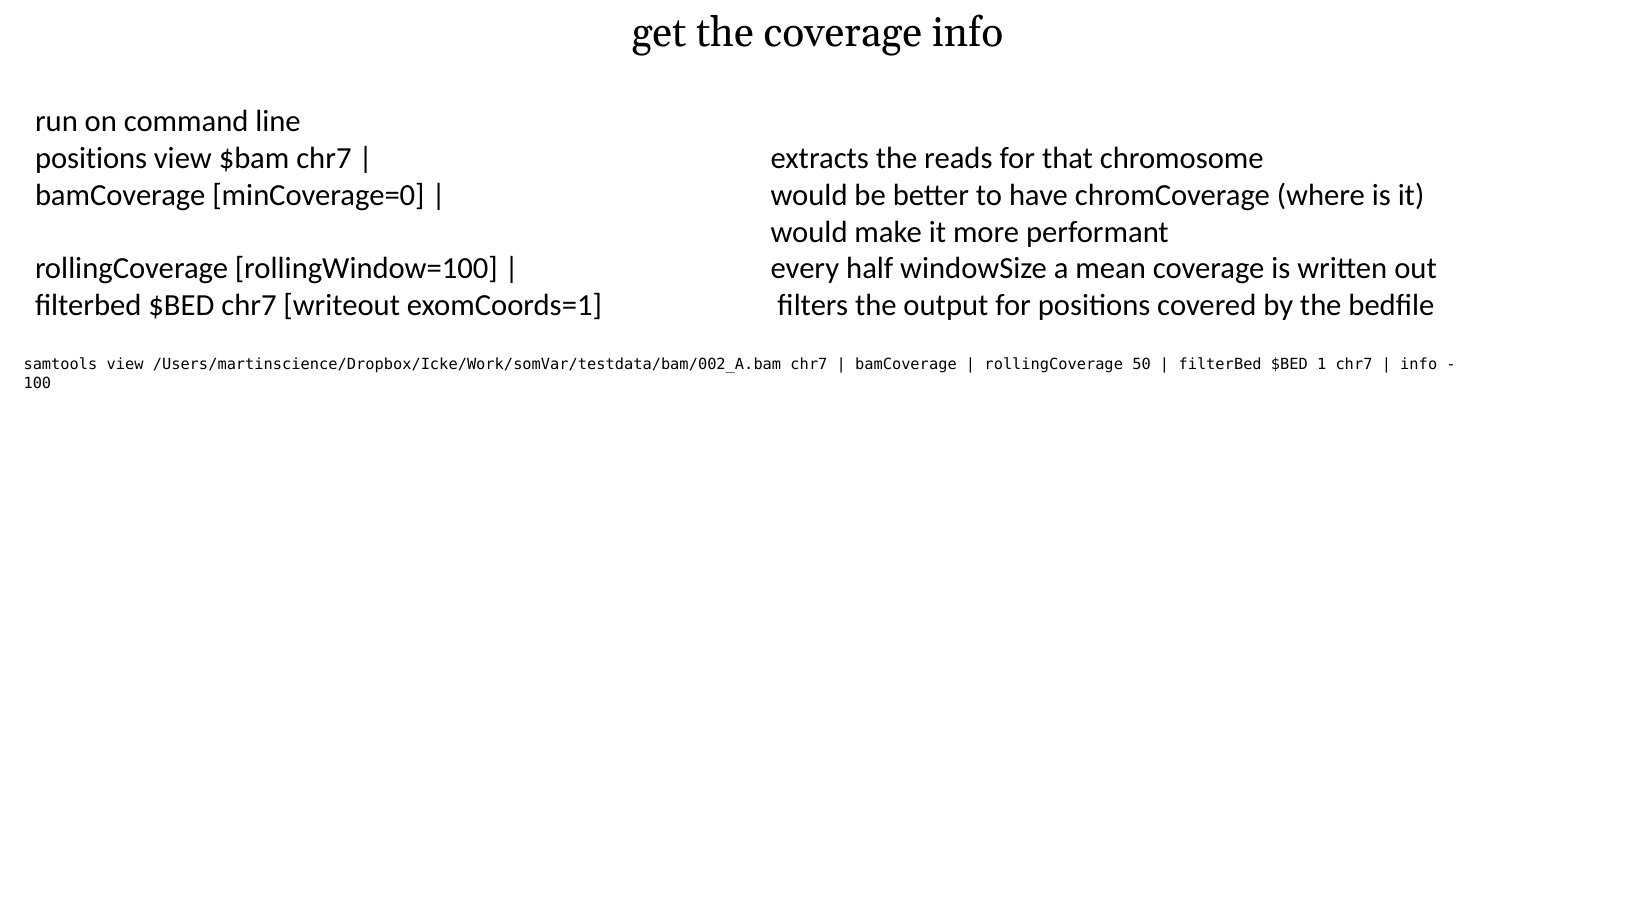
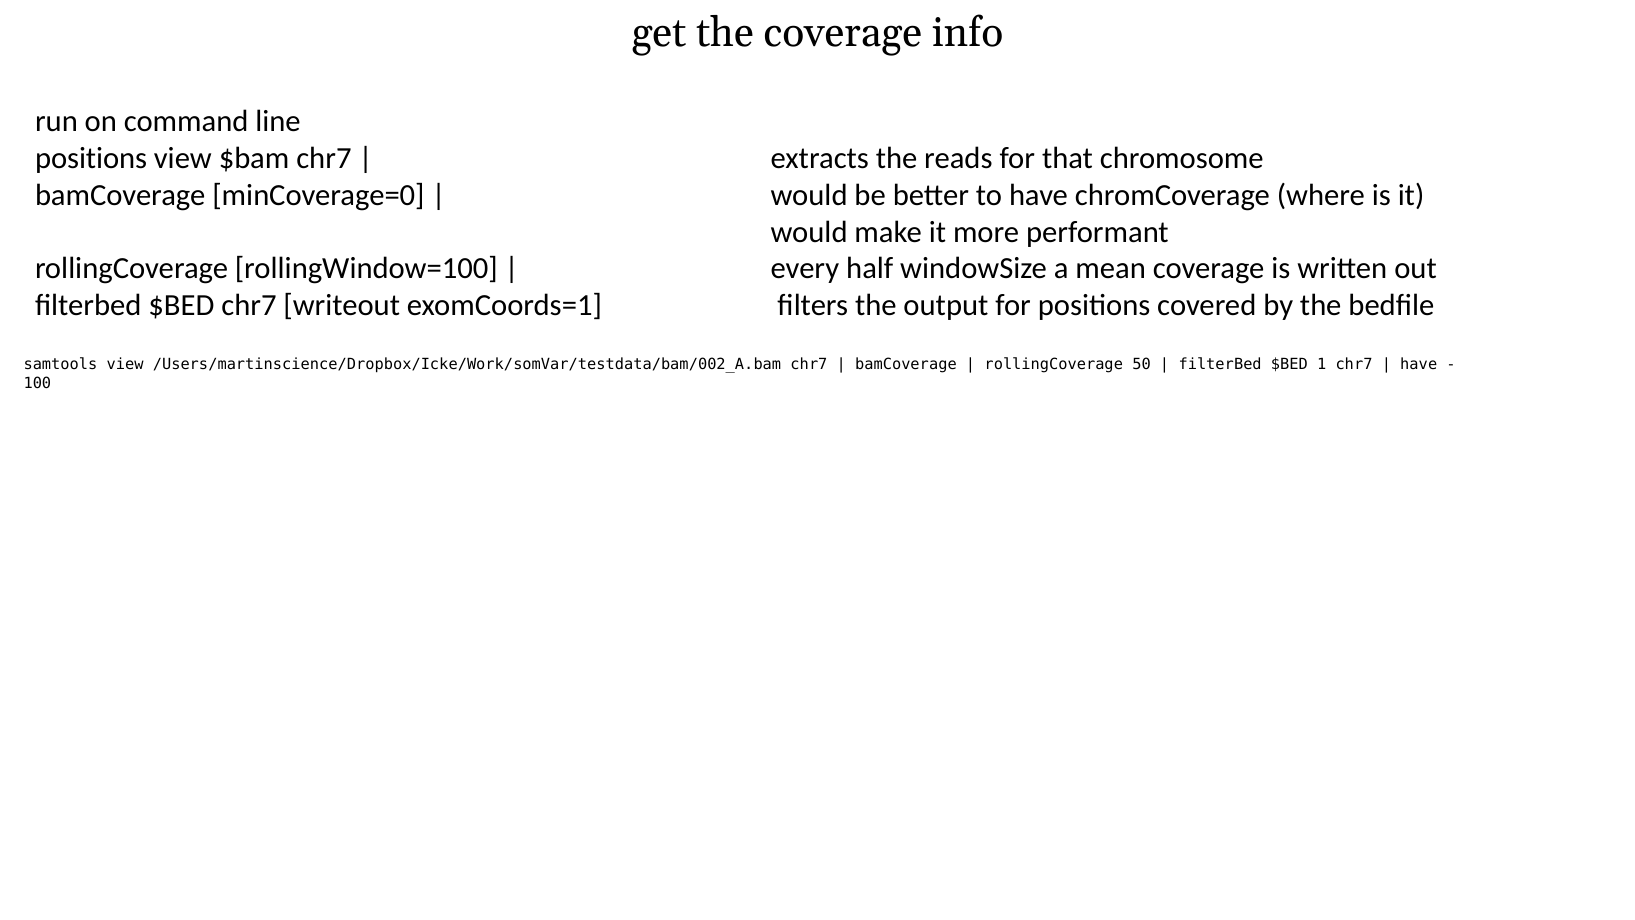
info at (1419, 365): info -> have
